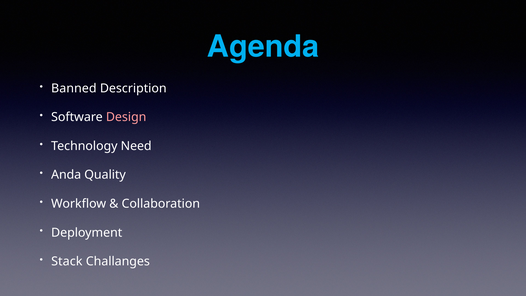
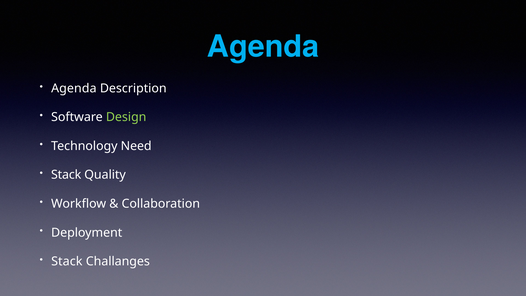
Banned at (74, 88): Banned -> Agenda
Design colour: pink -> light green
Anda at (66, 175): Anda -> Stack
